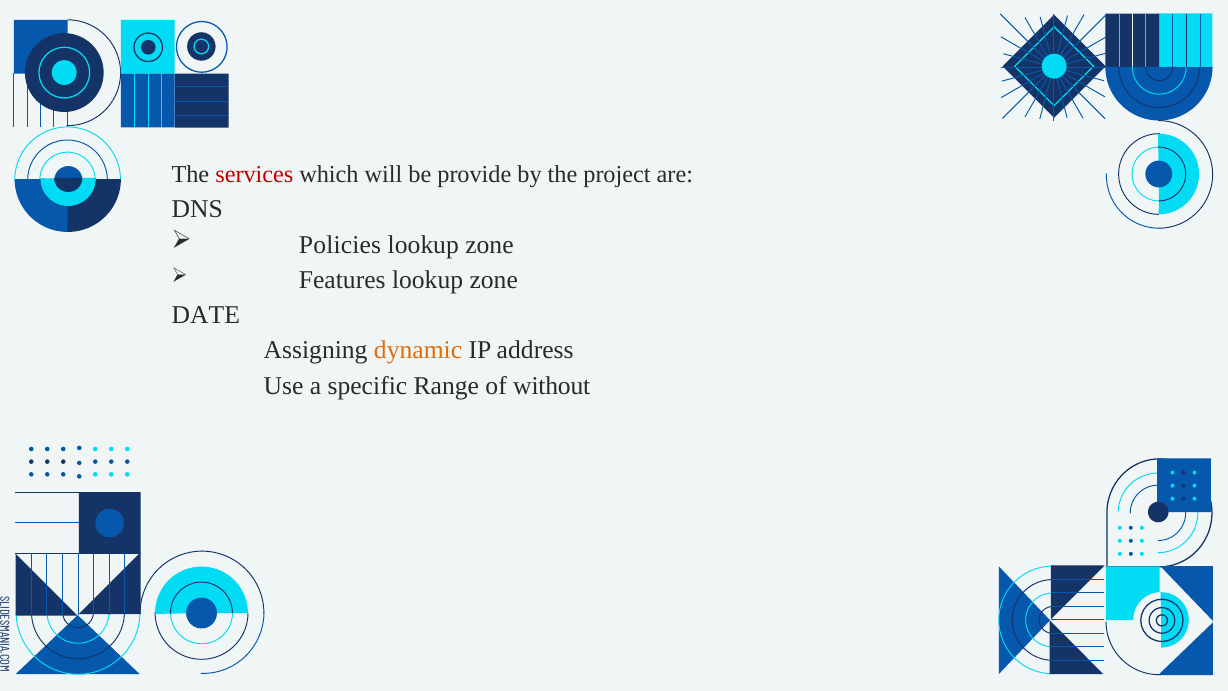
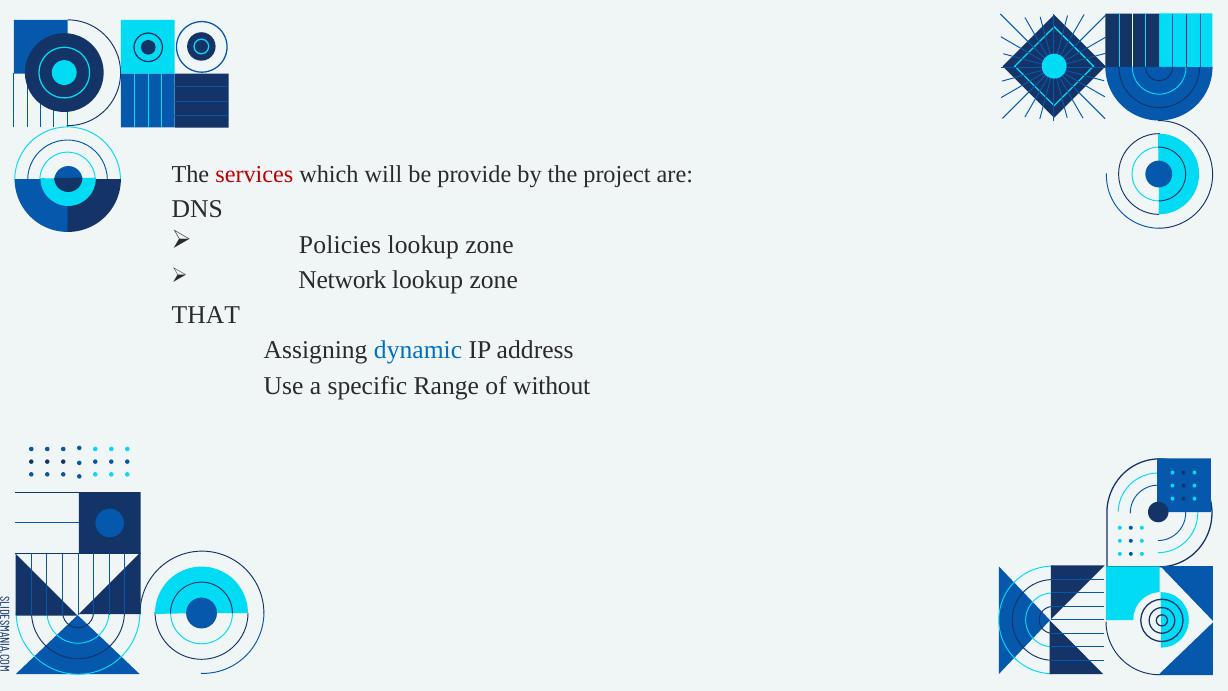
Features: Features -> Network
DATE: DATE -> THAT
dynamic colour: orange -> blue
